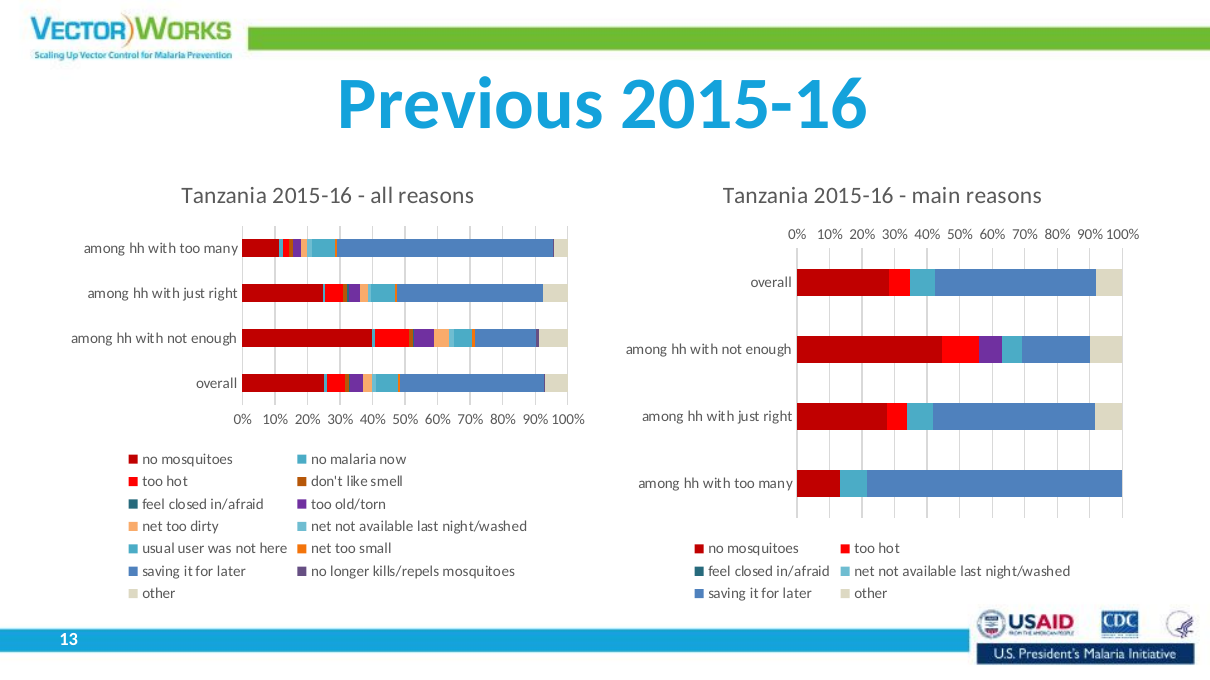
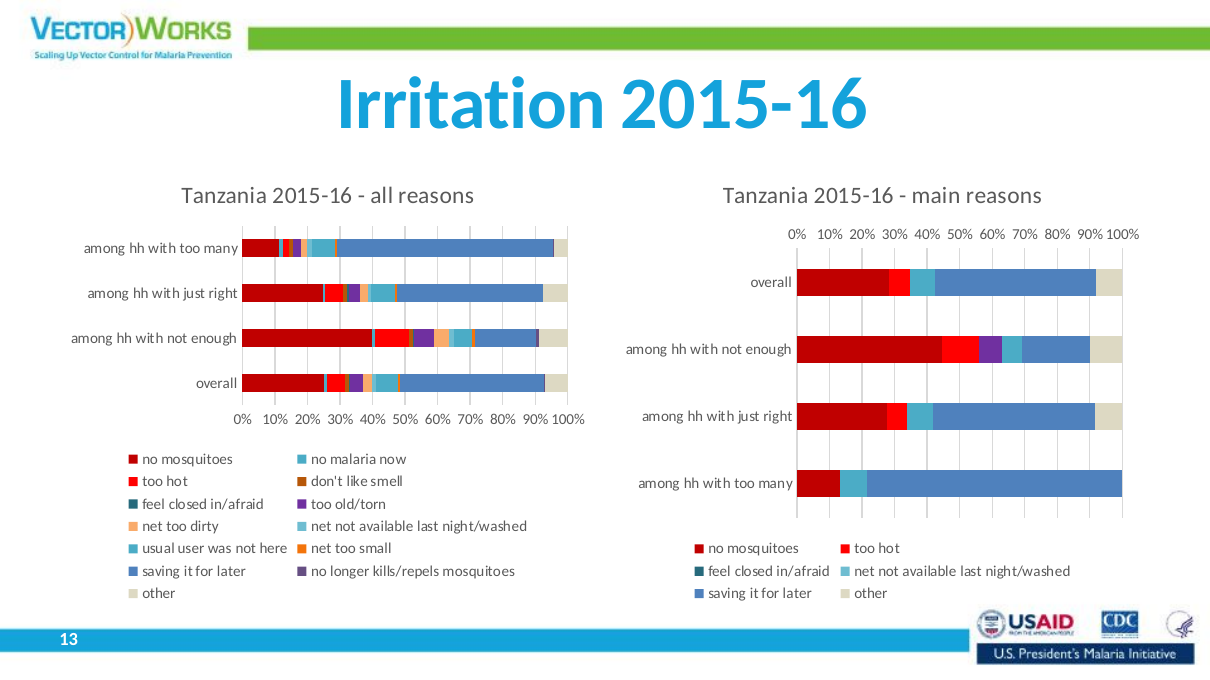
Previous: Previous -> Irritation
